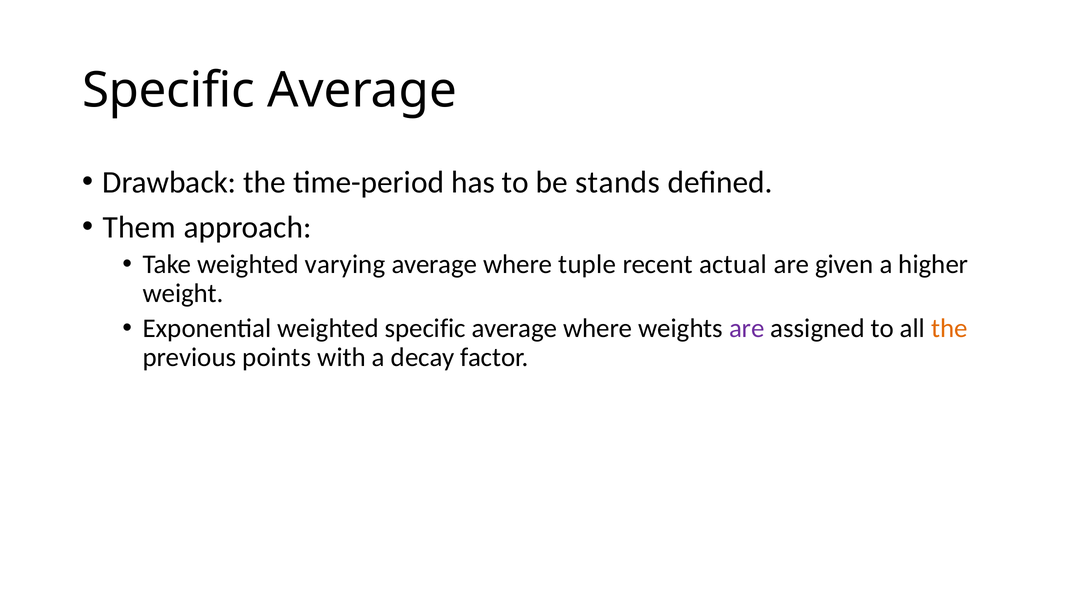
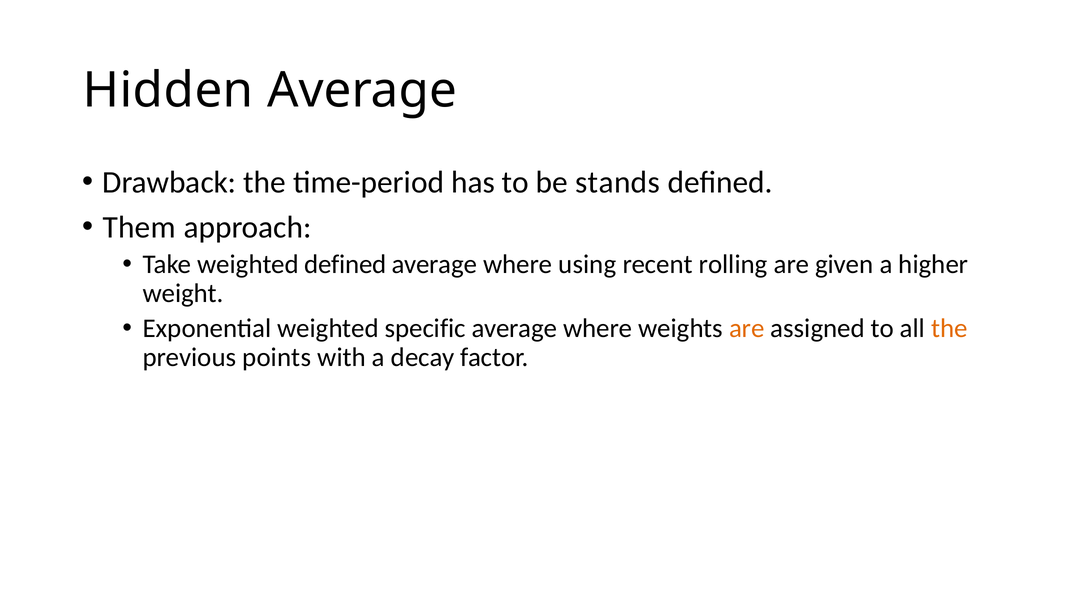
Specific at (168, 90): Specific -> Hidden
weighted varying: varying -> defined
tuple: tuple -> using
actual: actual -> rolling
are at (747, 328) colour: purple -> orange
